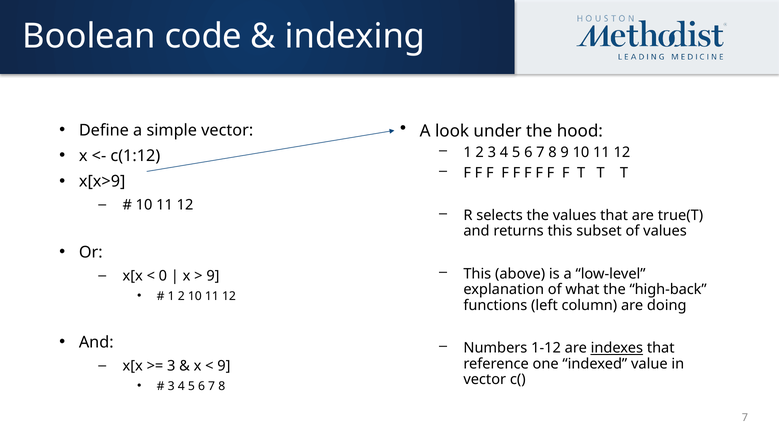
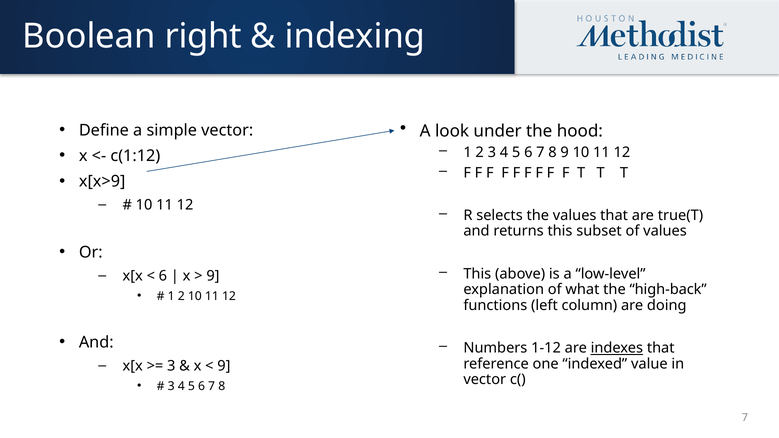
code: code -> right
0 at (163, 276): 0 -> 6
